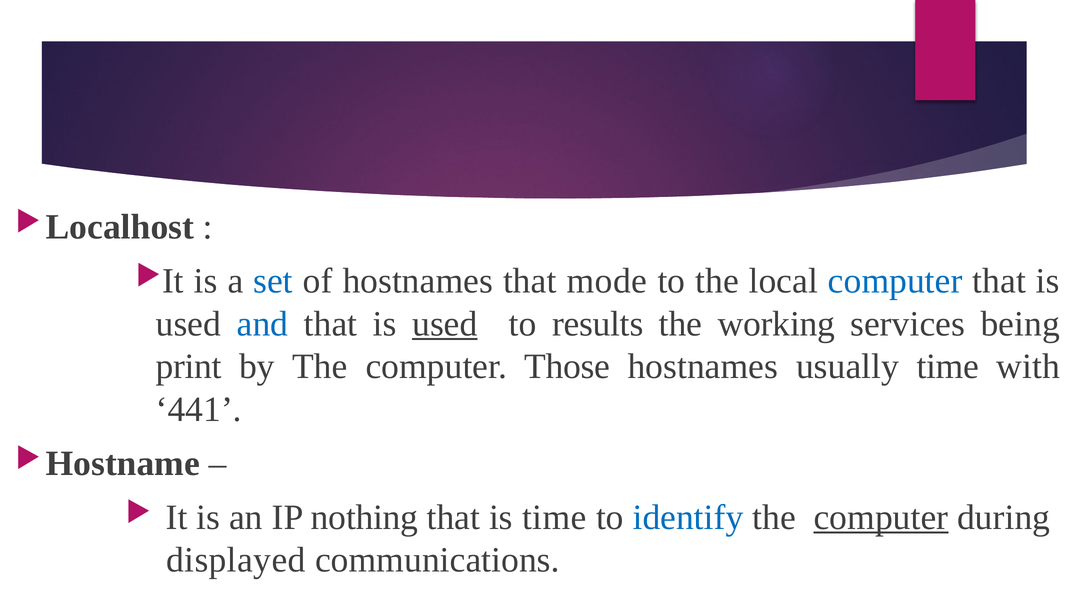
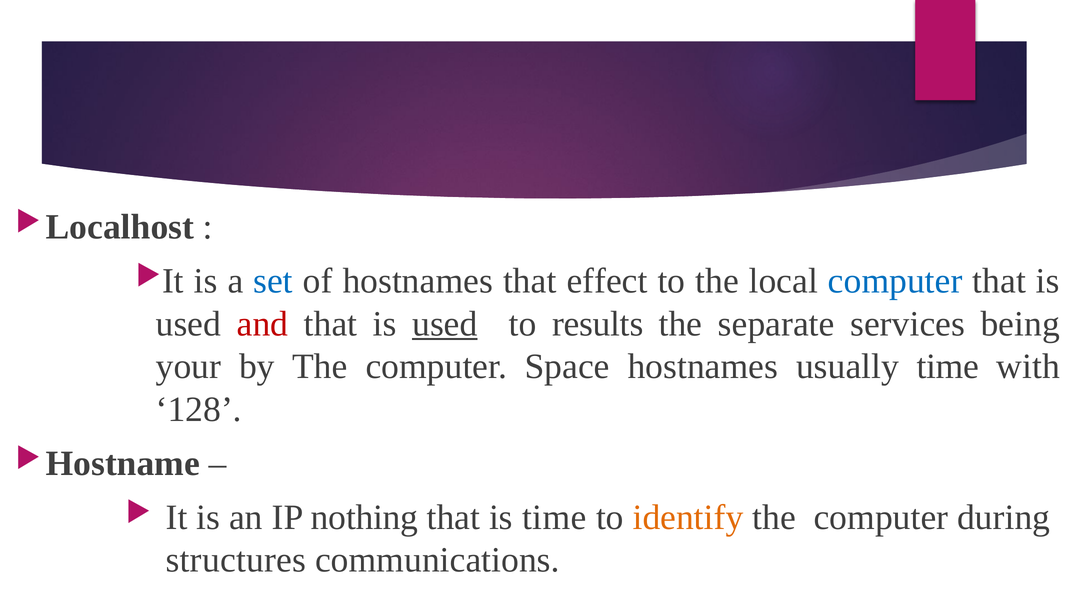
mode: mode -> effect
and colour: blue -> red
working: working -> separate
print: print -> your
Those: Those -> Space
441: 441 -> 128
identify colour: blue -> orange
computer at (881, 518) underline: present -> none
displayed: displayed -> structures
